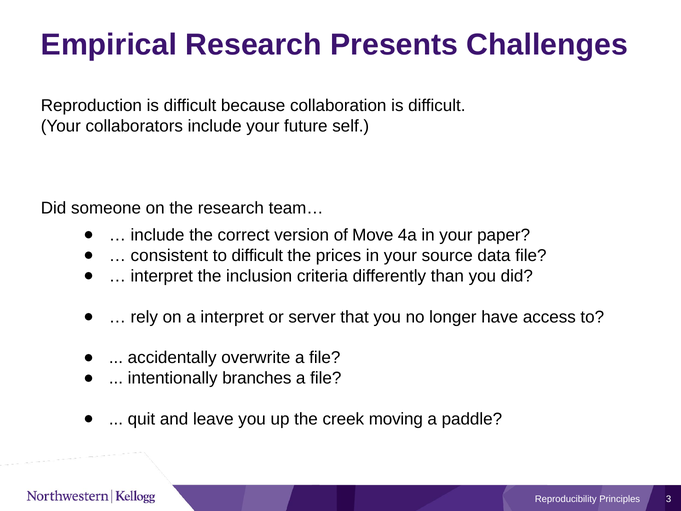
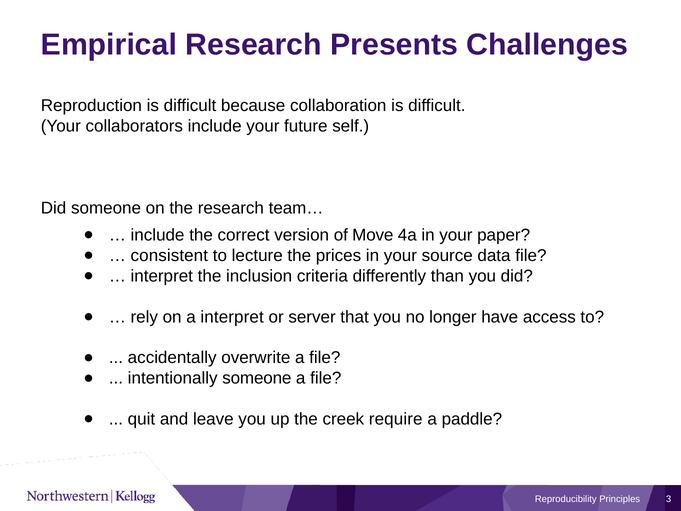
to difficult: difficult -> lecture
intentionally branches: branches -> someone
moving: moving -> require
